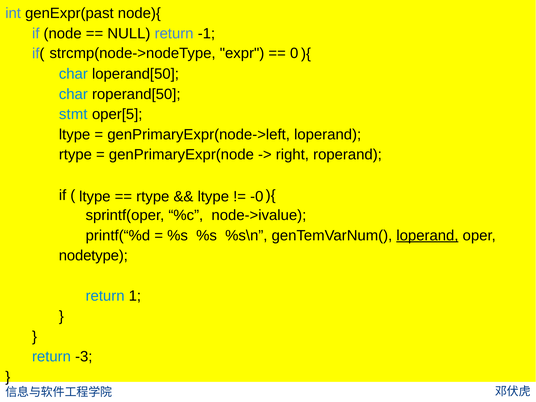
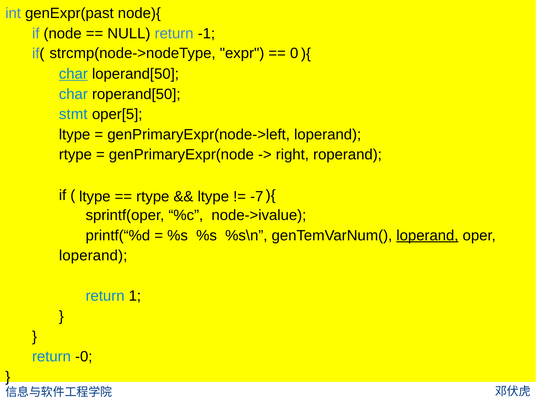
char at (73, 74) underline: none -> present
-0: -0 -> -7
nodetype at (93, 256): nodetype -> loperand
-3: -3 -> -0
